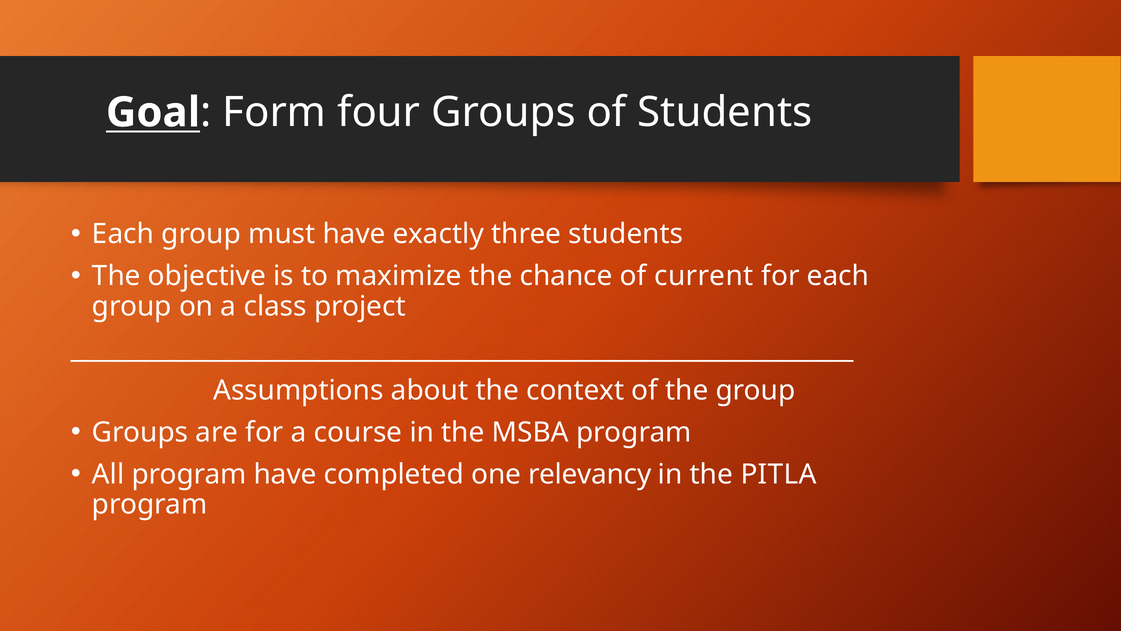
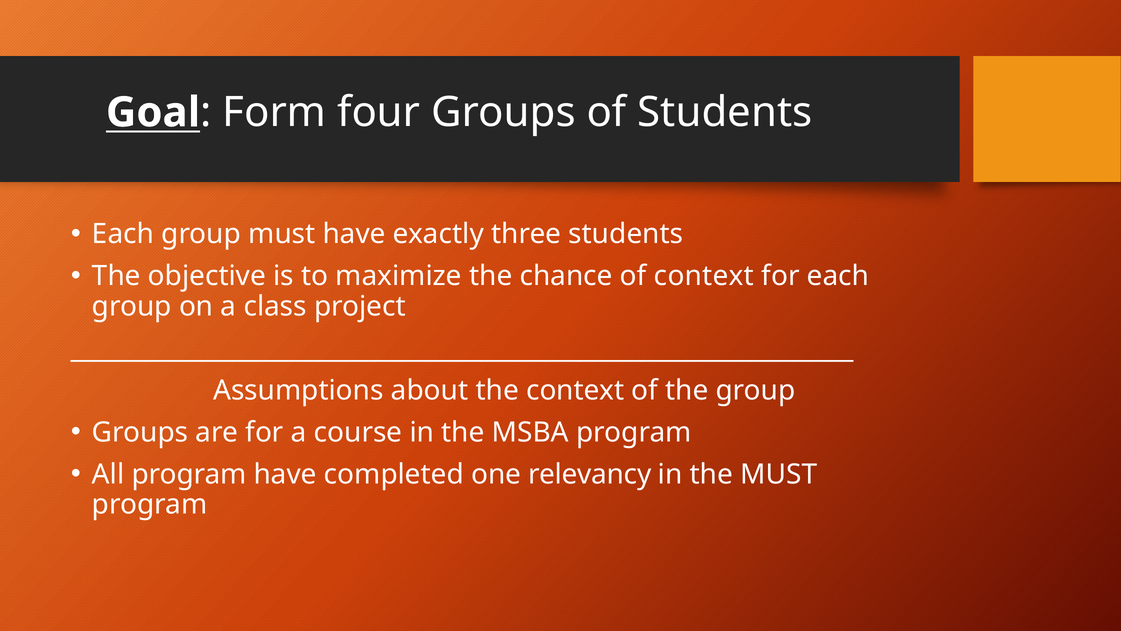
of current: current -> context
the PITLA: PITLA -> MUST
